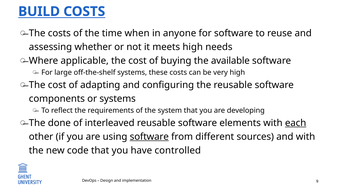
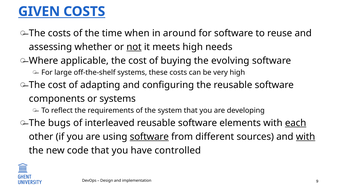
BUILD: BUILD -> GIVEN
anyone: anyone -> around
not underline: none -> present
available: available -> evolving
done: done -> bugs
with at (306, 136) underline: none -> present
